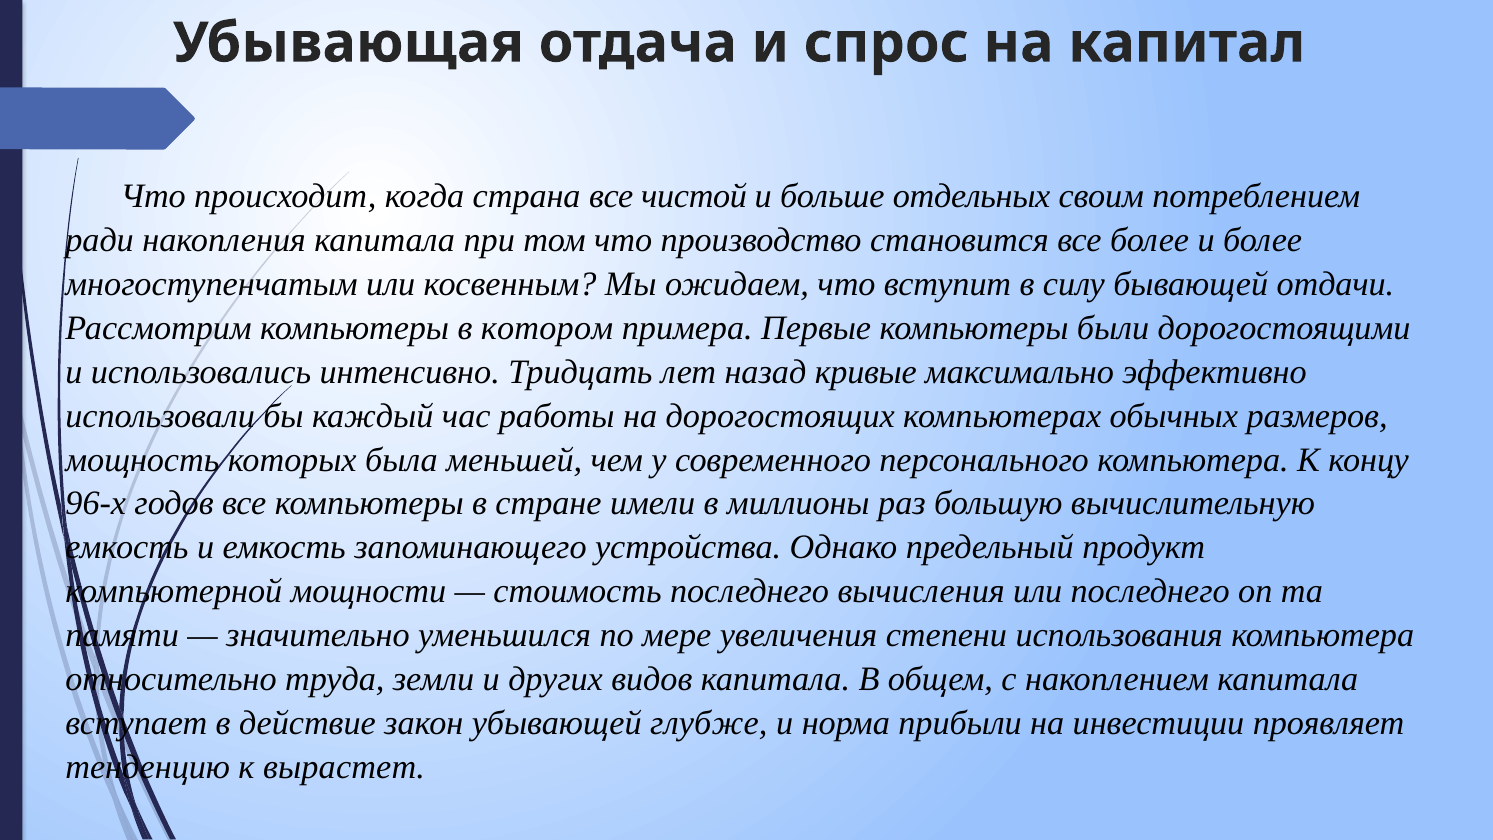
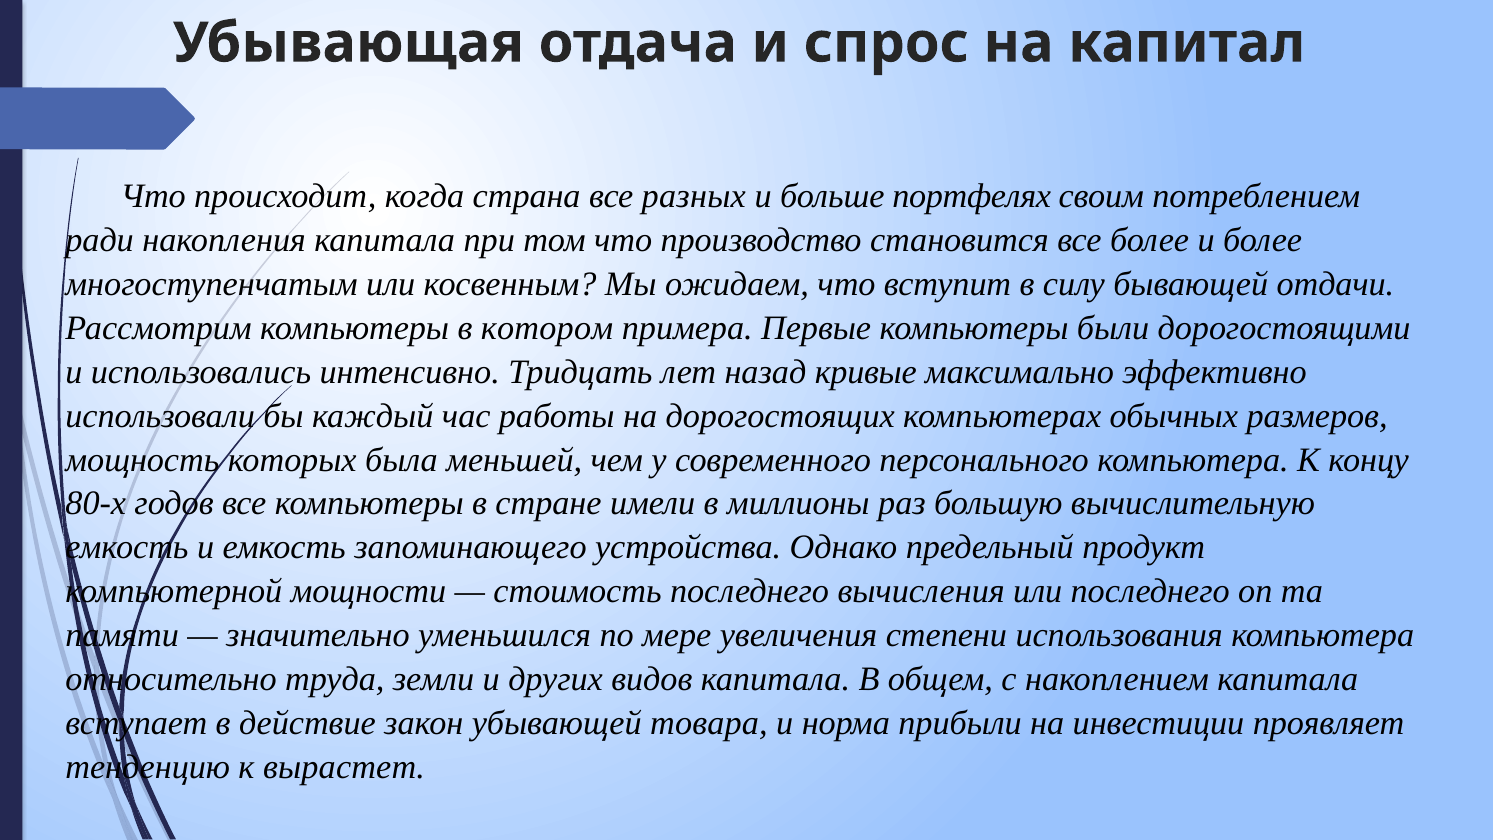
чистой: чистой -> разных
отдельных: отдельных -> портфелях
96-х: 96-х -> 80-х
глубже: глубже -> товара
